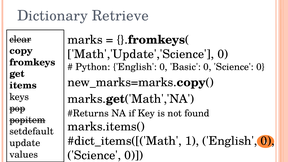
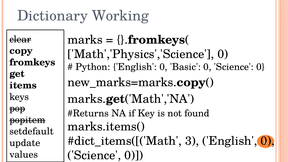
Retrieve: Retrieve -> Working
Math','Update','Science: Math','Update','Science -> Math','Physics','Science
1: 1 -> 3
